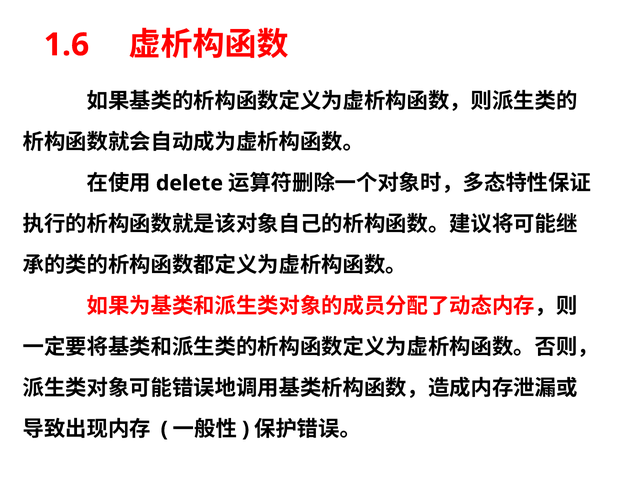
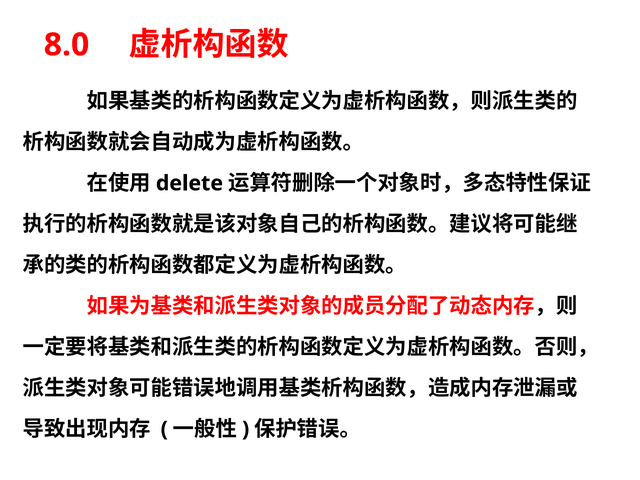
1.6: 1.6 -> 8.0
